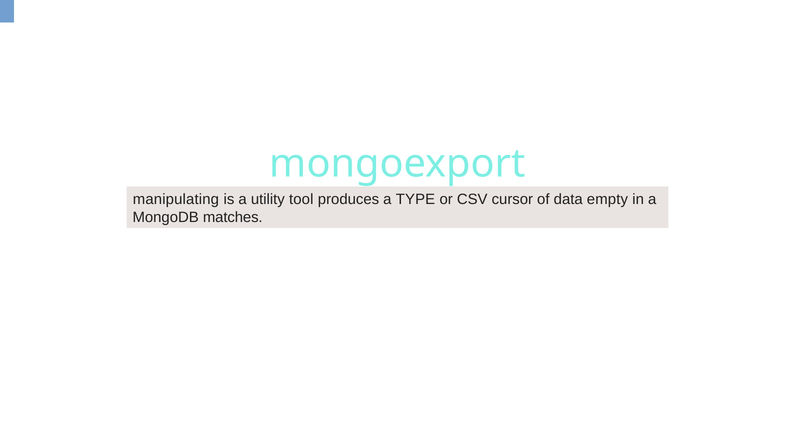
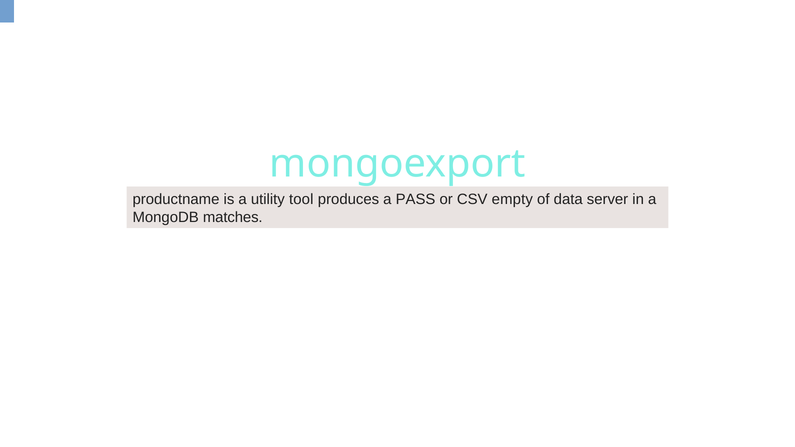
manipulating: manipulating -> productname
TYPE: TYPE -> PASS
cursor: cursor -> empty
empty: empty -> server
